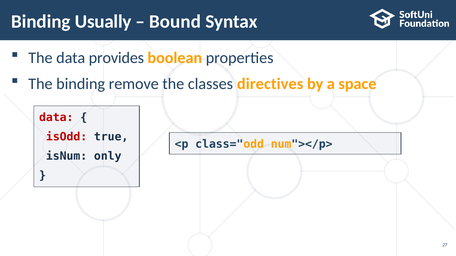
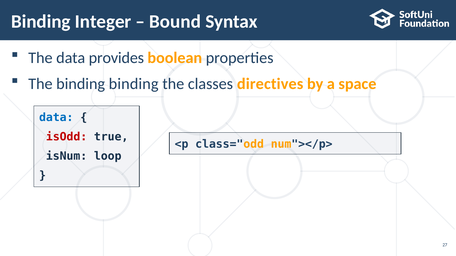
Usually: Usually -> Integer
binding remove: remove -> binding
data at (56, 118) colour: red -> blue
only: only -> loop
